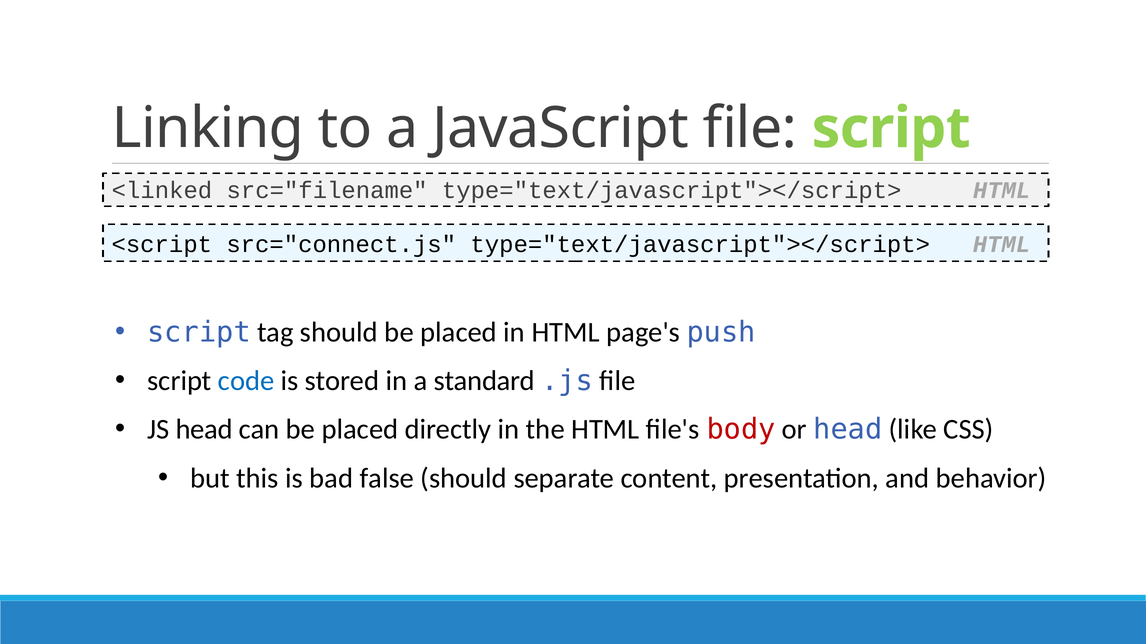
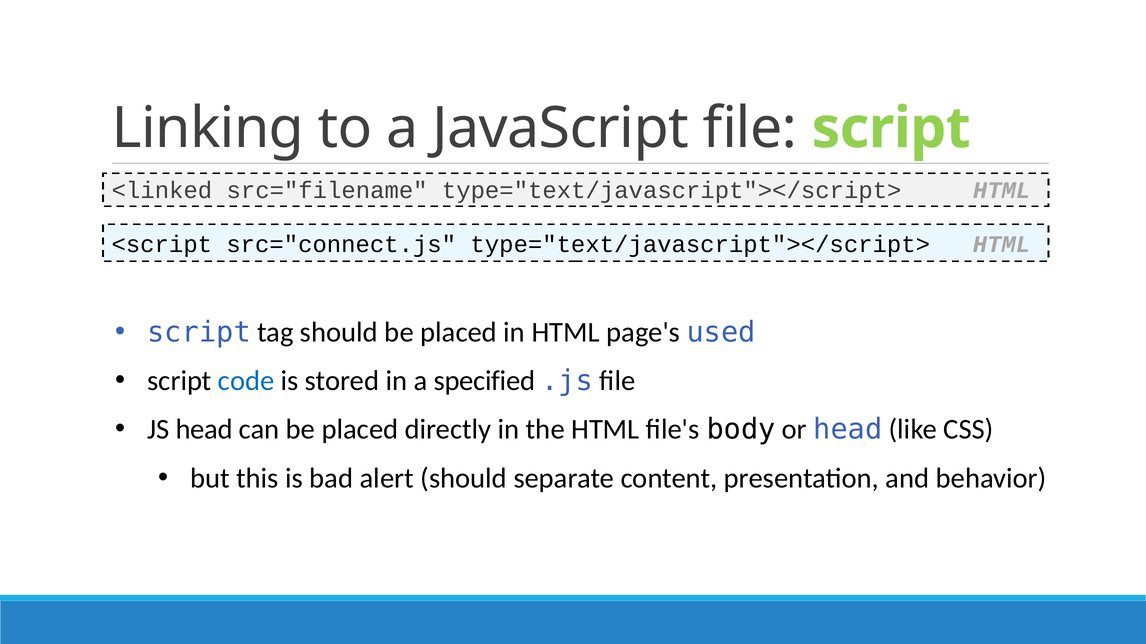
push: push -> used
standard: standard -> specified
body colour: red -> black
false: false -> alert
